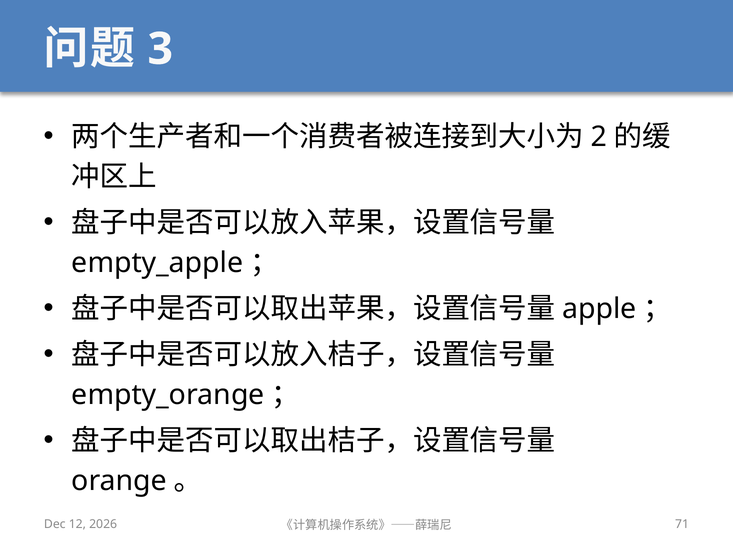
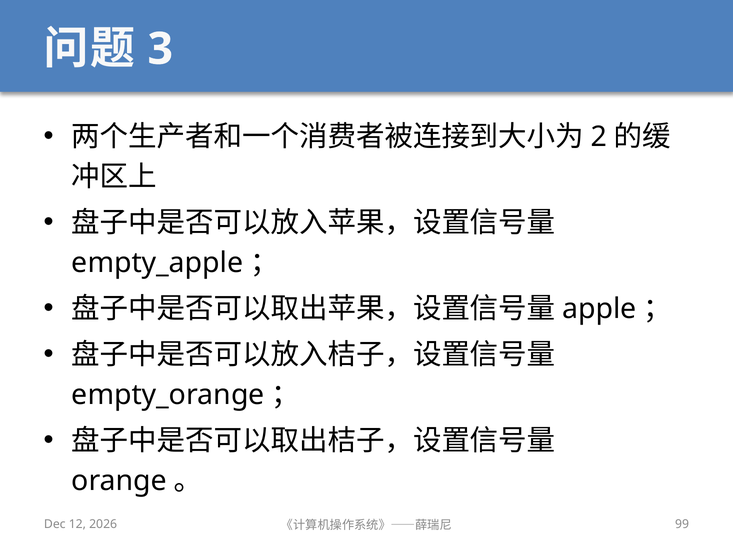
71: 71 -> 99
